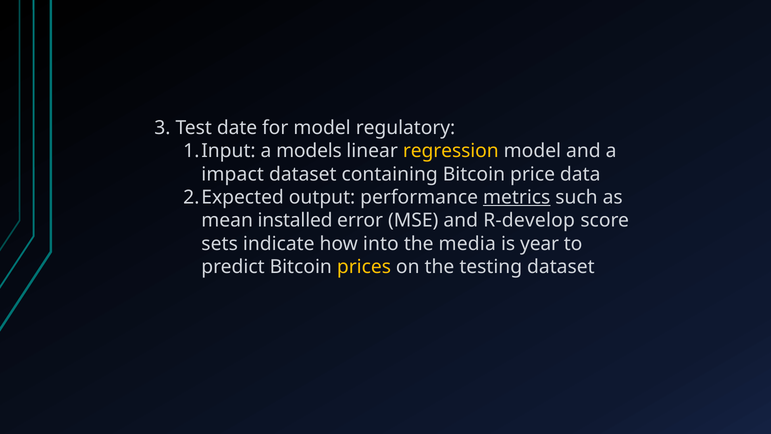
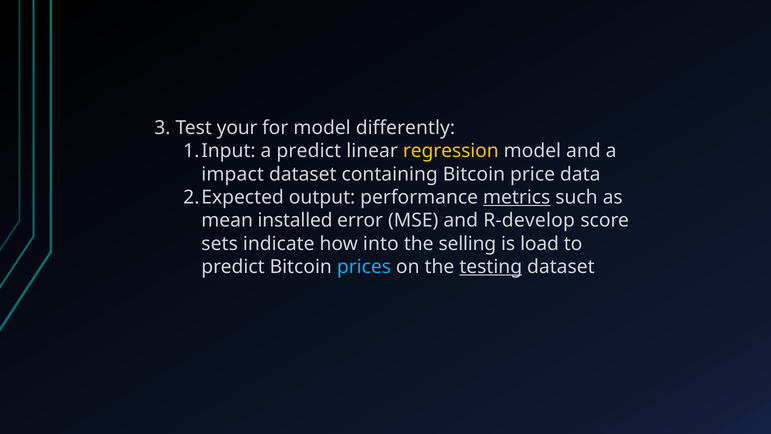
date: date -> your
regulatory: regulatory -> differently
a models: models -> predict
media: media -> selling
year: year -> load
prices colour: yellow -> light blue
testing underline: none -> present
